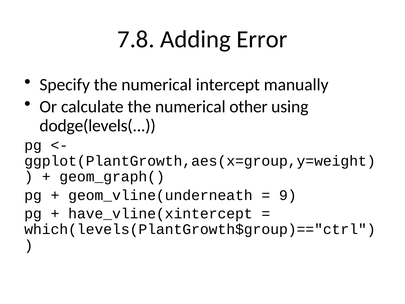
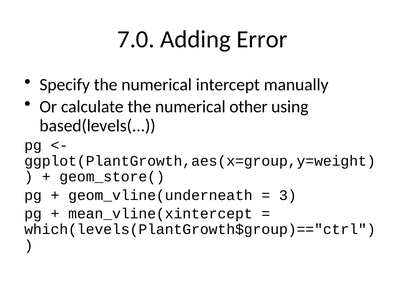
7.8: 7.8 -> 7.0
dodge(levels(: dodge(levels( -> based(levels(
geom_graph(: geom_graph( -> geom_store(
9: 9 -> 3
have_vline(xintercept: have_vline(xintercept -> mean_vline(xintercept
